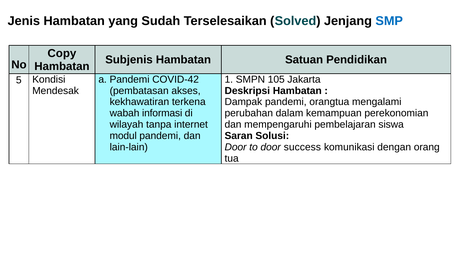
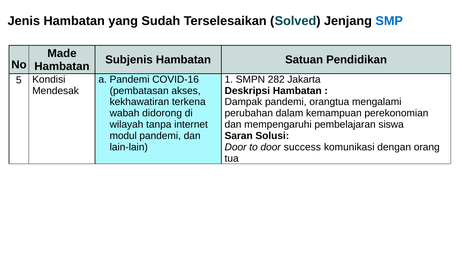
Copy: Copy -> Made
COVID-42: COVID-42 -> COVID-16
105: 105 -> 282
informasi: informasi -> didorong
